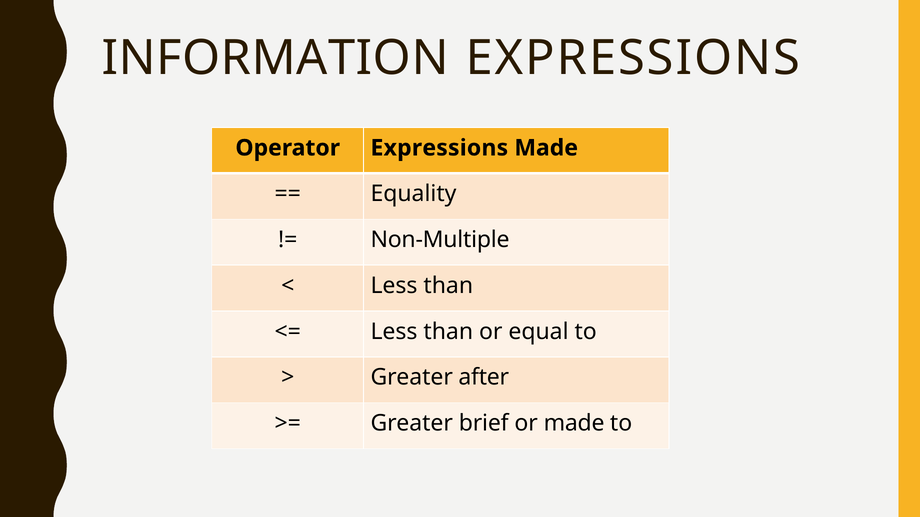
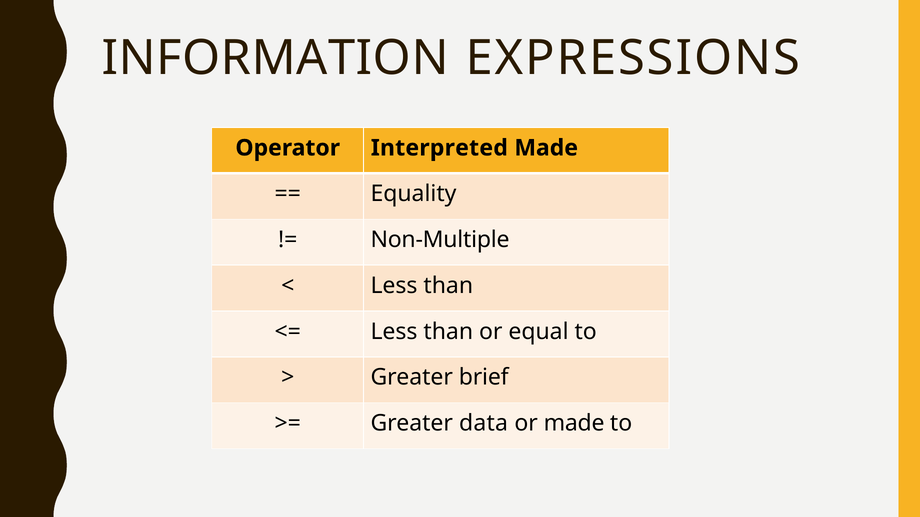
Operator Expressions: Expressions -> Interpreted
after: after -> brief
brief: brief -> data
